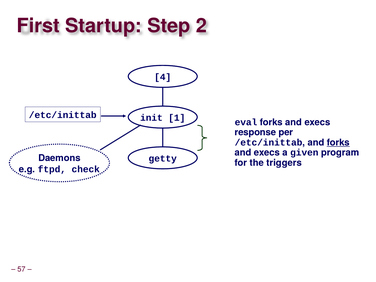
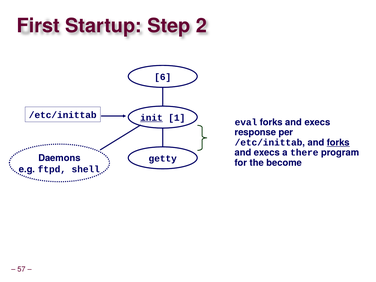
4: 4 -> 6
init underline: none -> present
given: given -> there
triggers: triggers -> become
check: check -> shell
